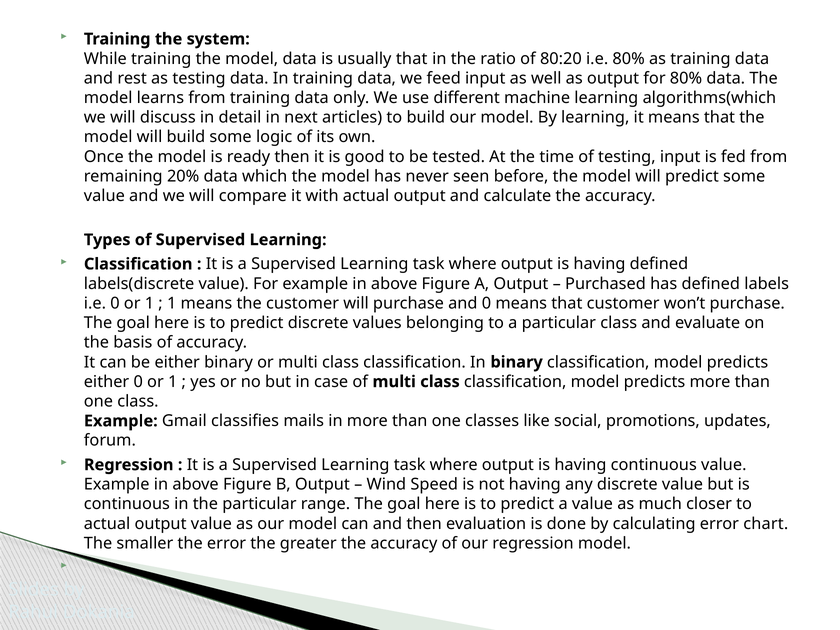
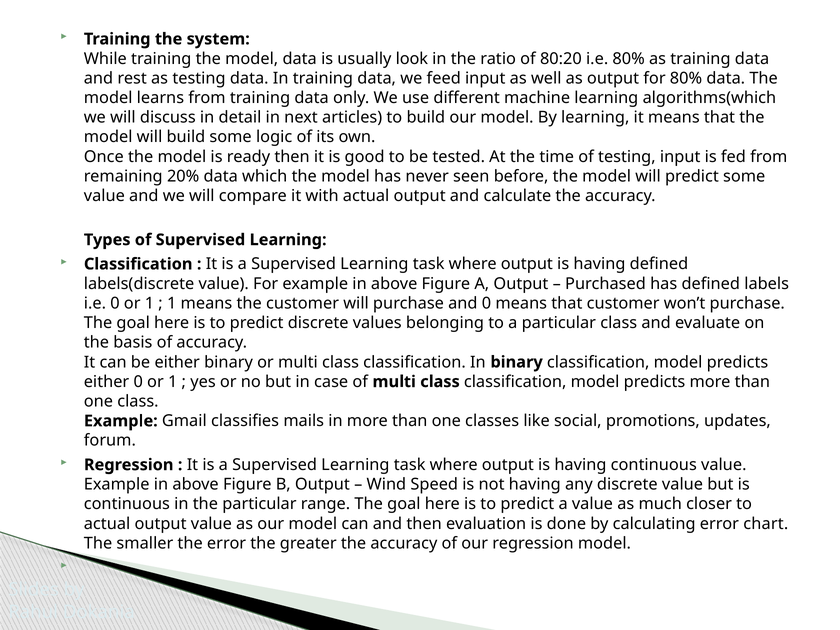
usually that: that -> look
